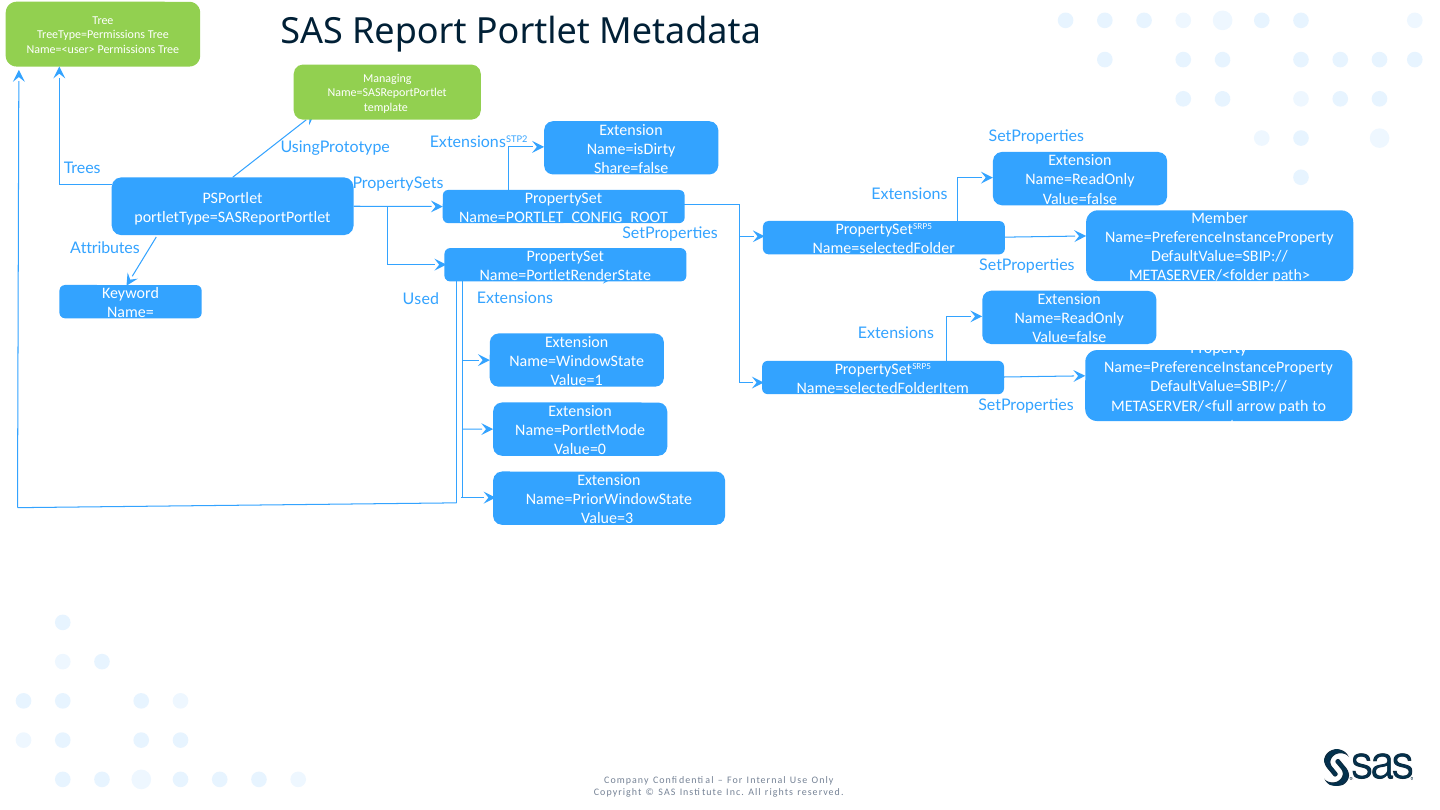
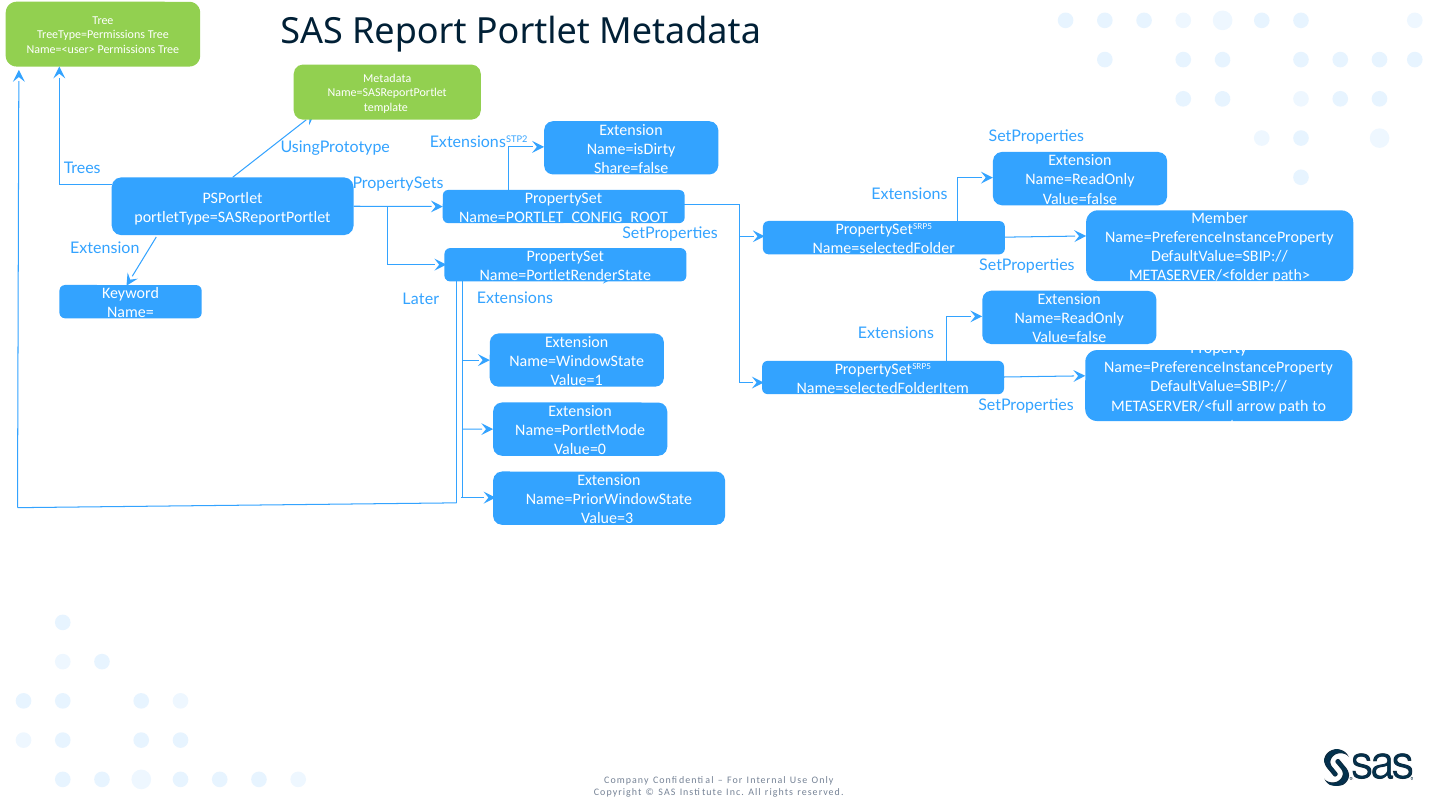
Managing at (387, 79): Managing -> Metadata
Attributes at (105, 249): Attributes -> Extension
Used: Used -> Later
